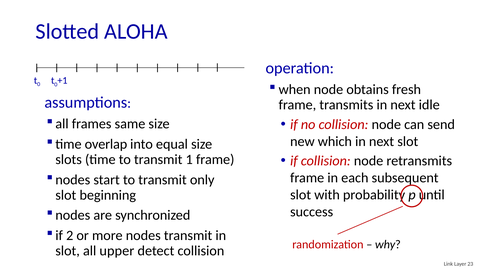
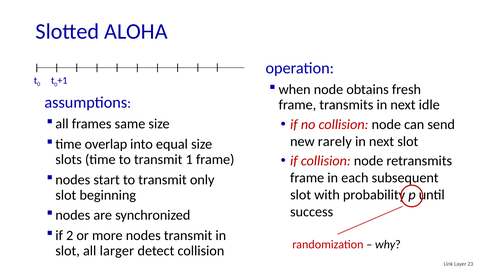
which: which -> rarely
upper: upper -> larger
